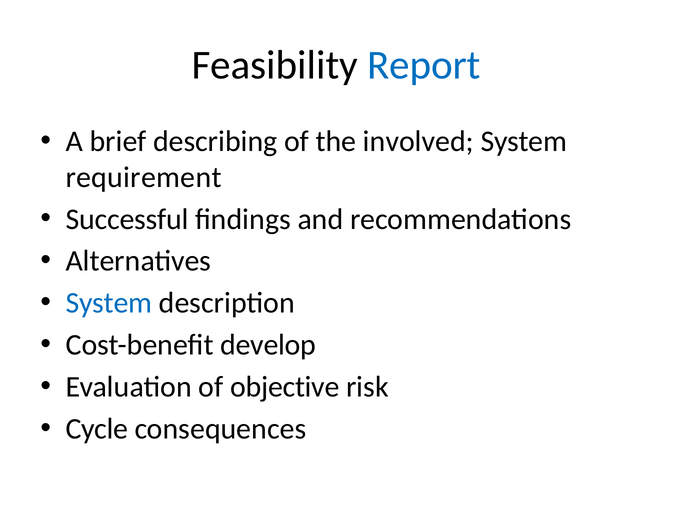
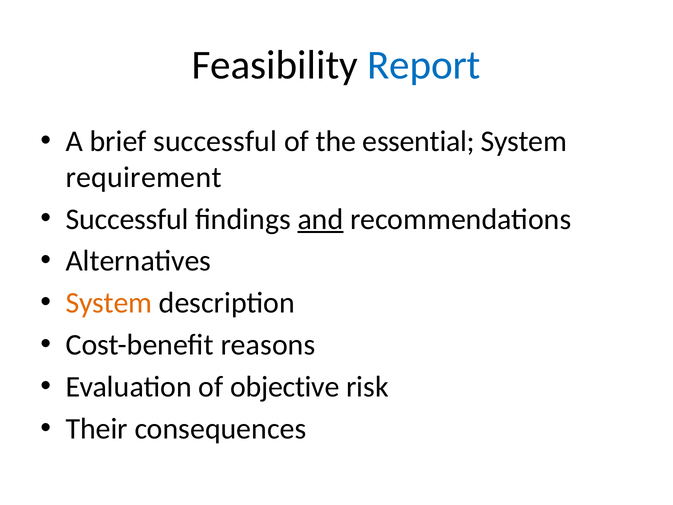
brief describing: describing -> successful
involved: involved -> essential
and underline: none -> present
System at (109, 303) colour: blue -> orange
develop: develop -> reasons
Cycle: Cycle -> Their
